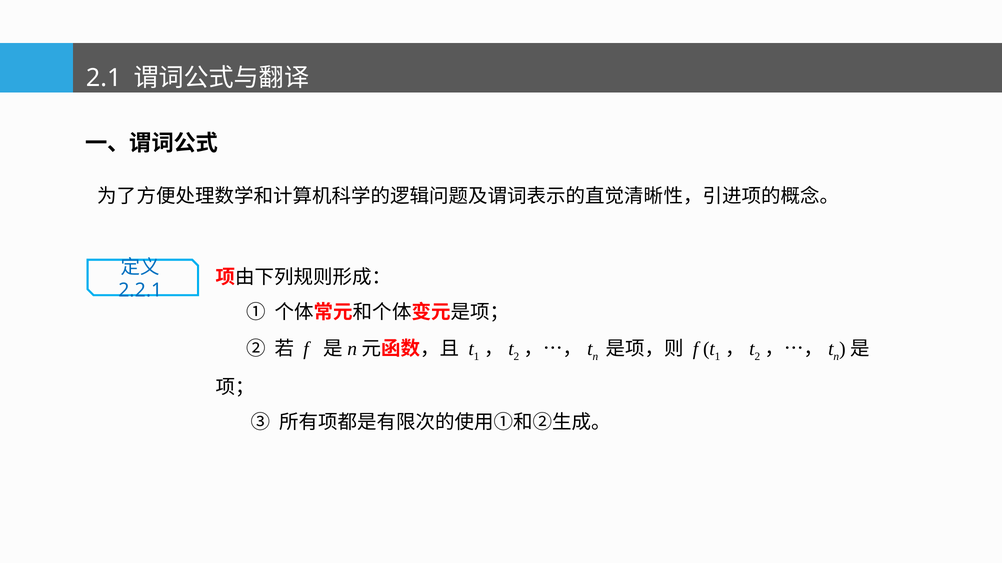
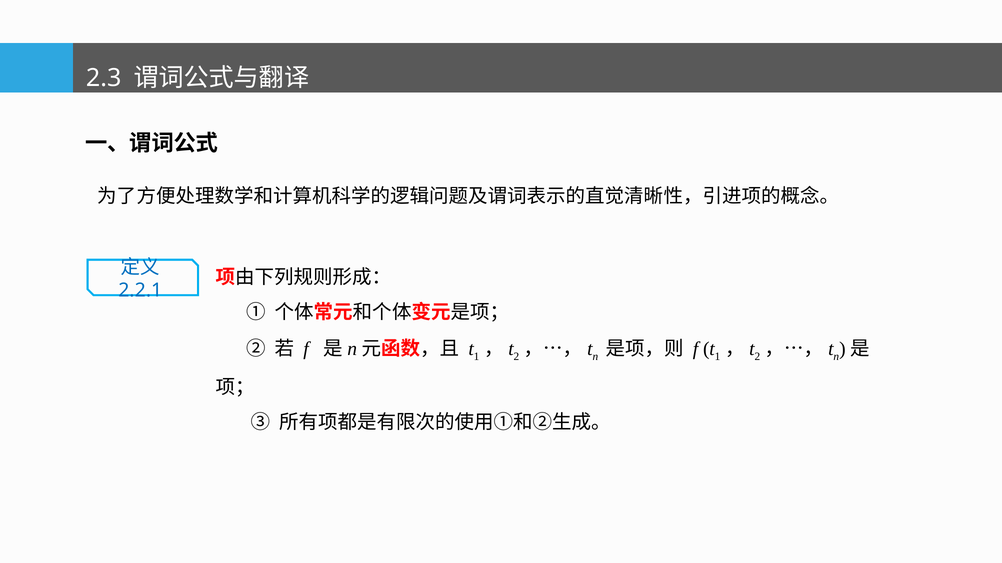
2.1: 2.1 -> 2.3
